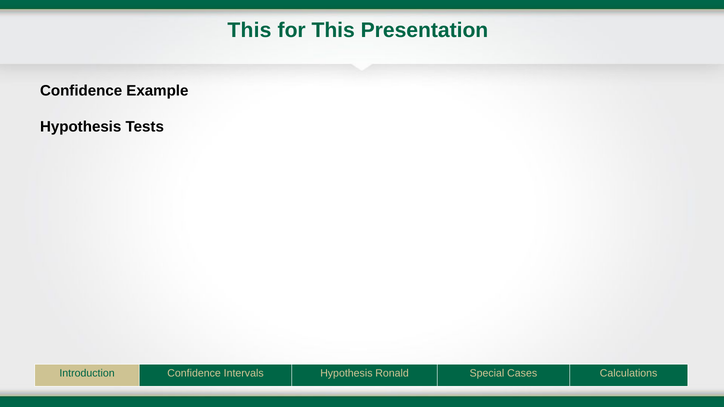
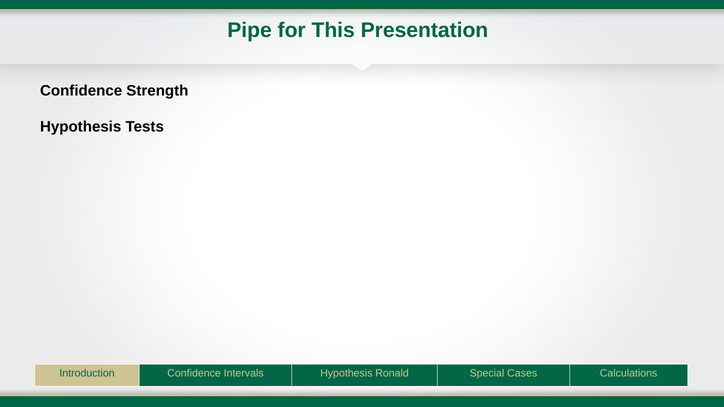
This at (249, 30): This -> Pipe
Example: Example -> Strength
